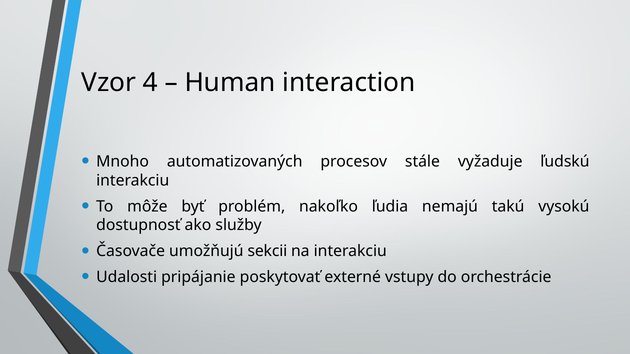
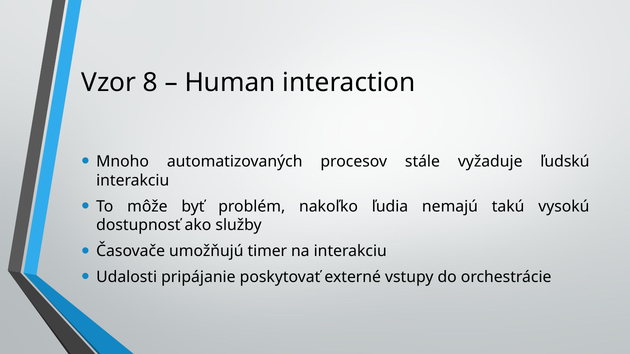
4: 4 -> 8
sekcii: sekcii -> timer
